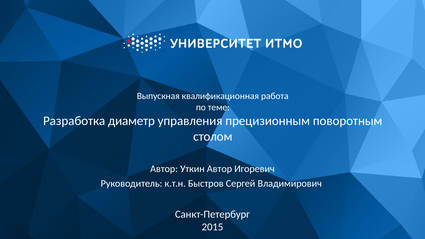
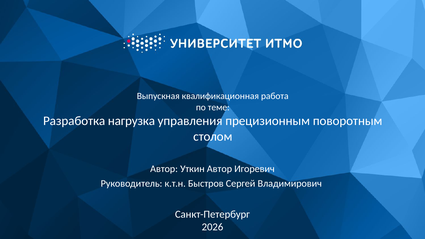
диаметр: диаметр -> нагрузка
2015: 2015 -> 2026
